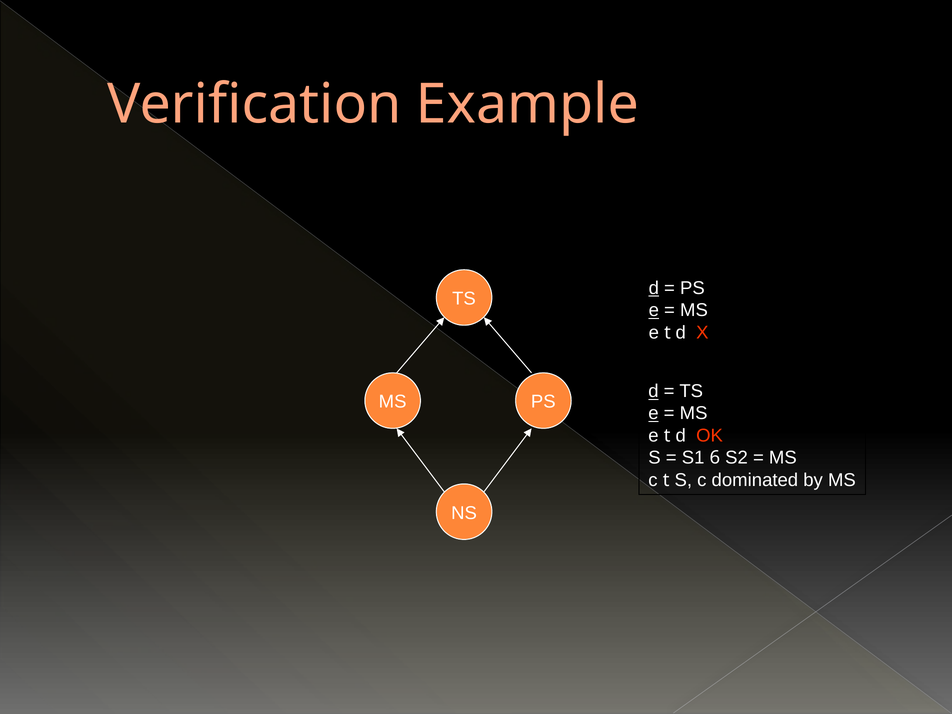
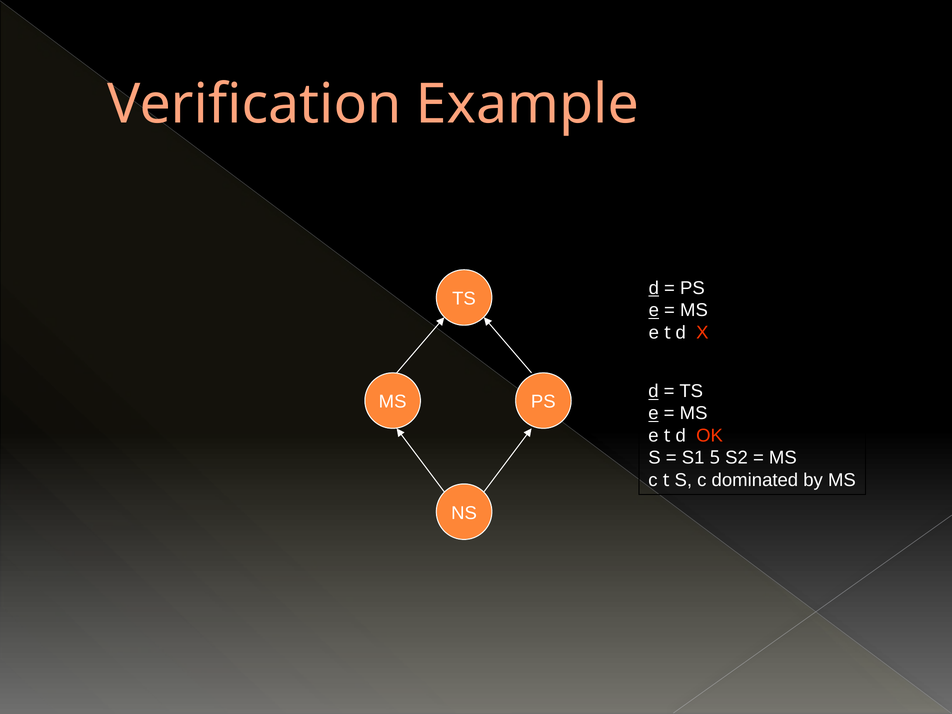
6: 6 -> 5
